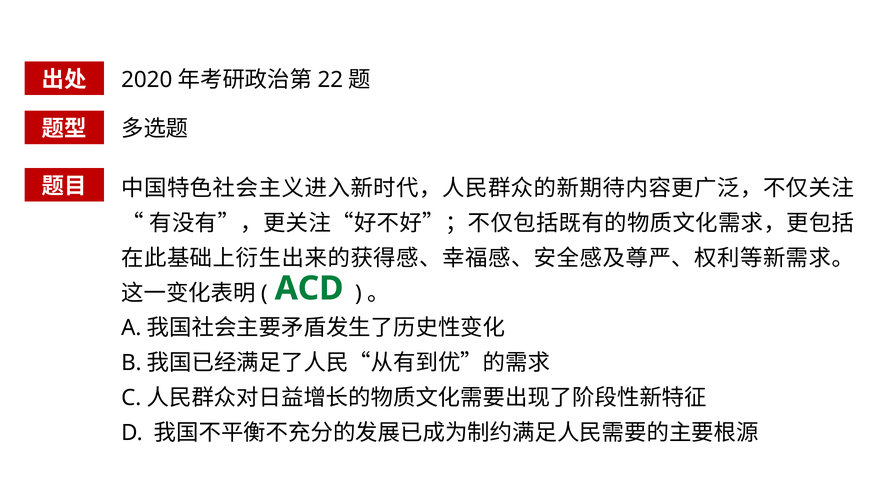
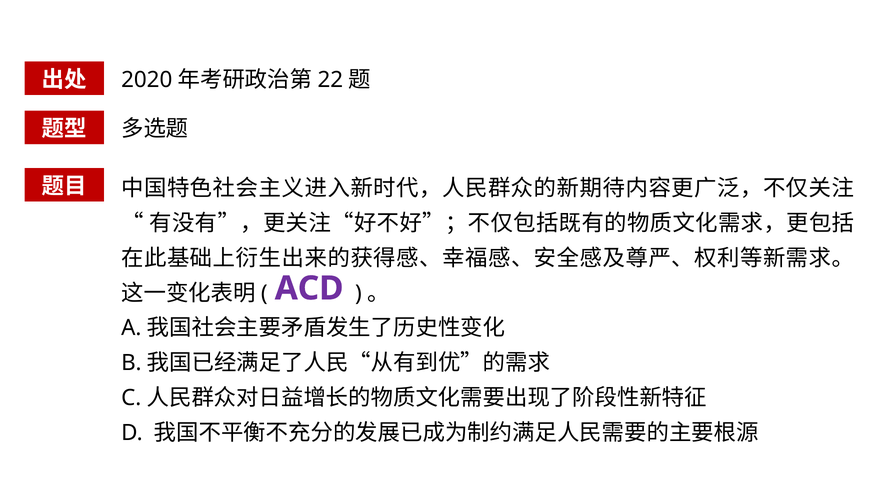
ACD colour: green -> purple
